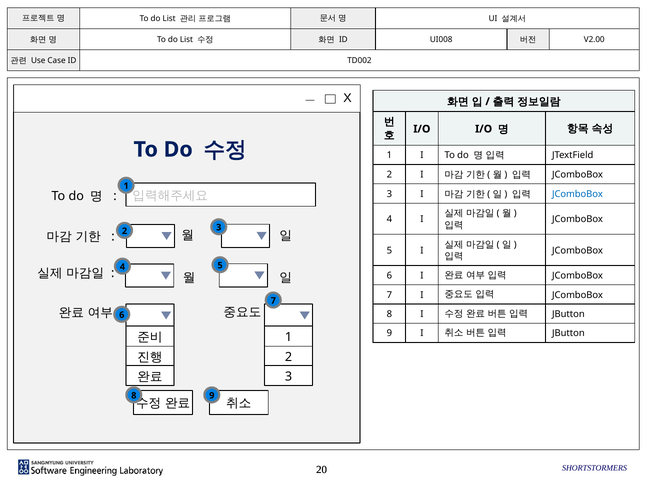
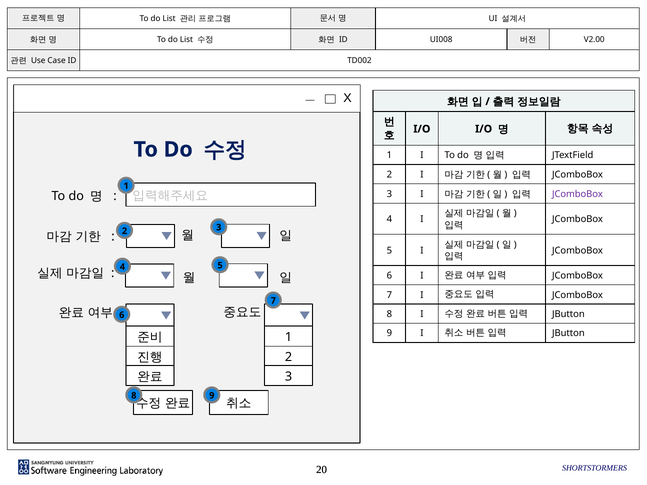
JComboBox at (578, 194) colour: blue -> purple
